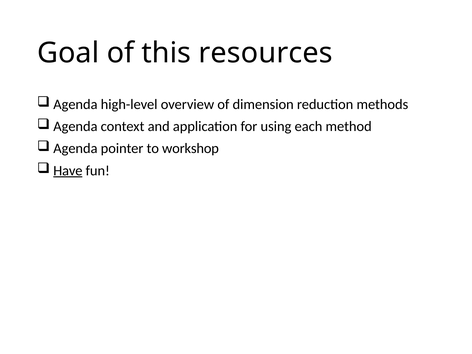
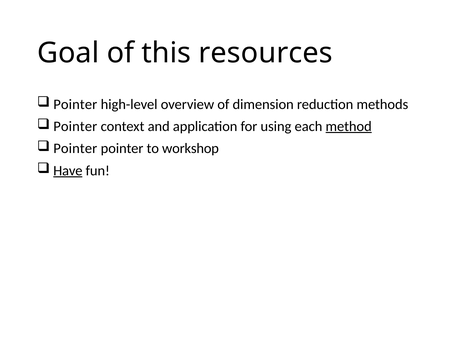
Agenda at (75, 104): Agenda -> Pointer
Agenda at (75, 126): Agenda -> Pointer
method underline: none -> present
Agenda at (75, 149): Agenda -> Pointer
